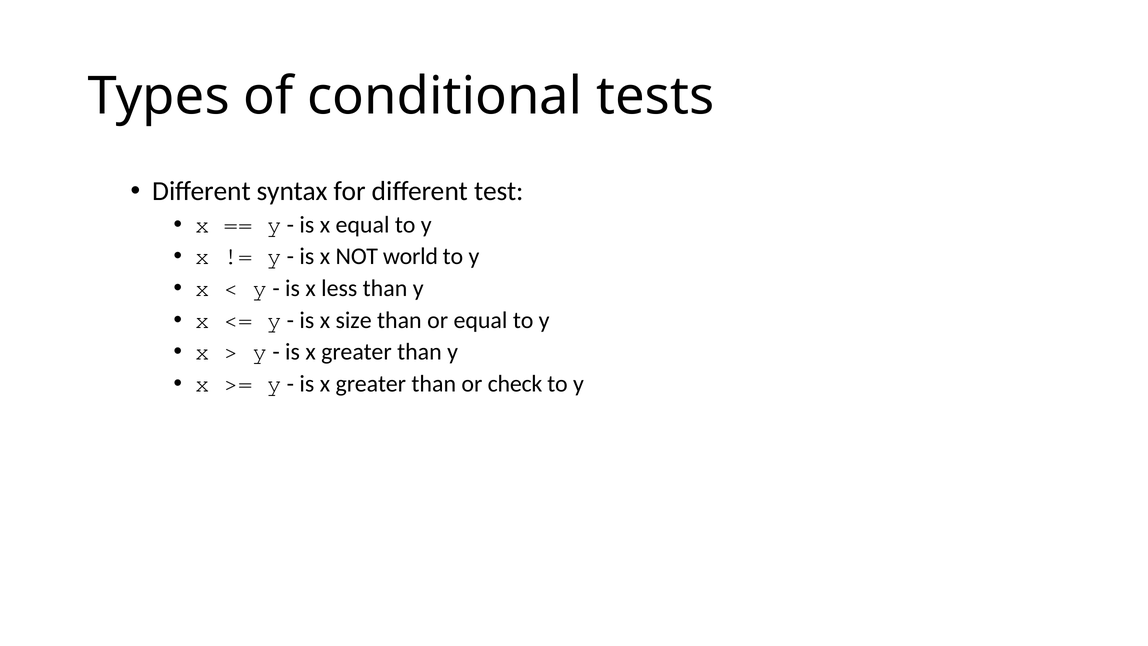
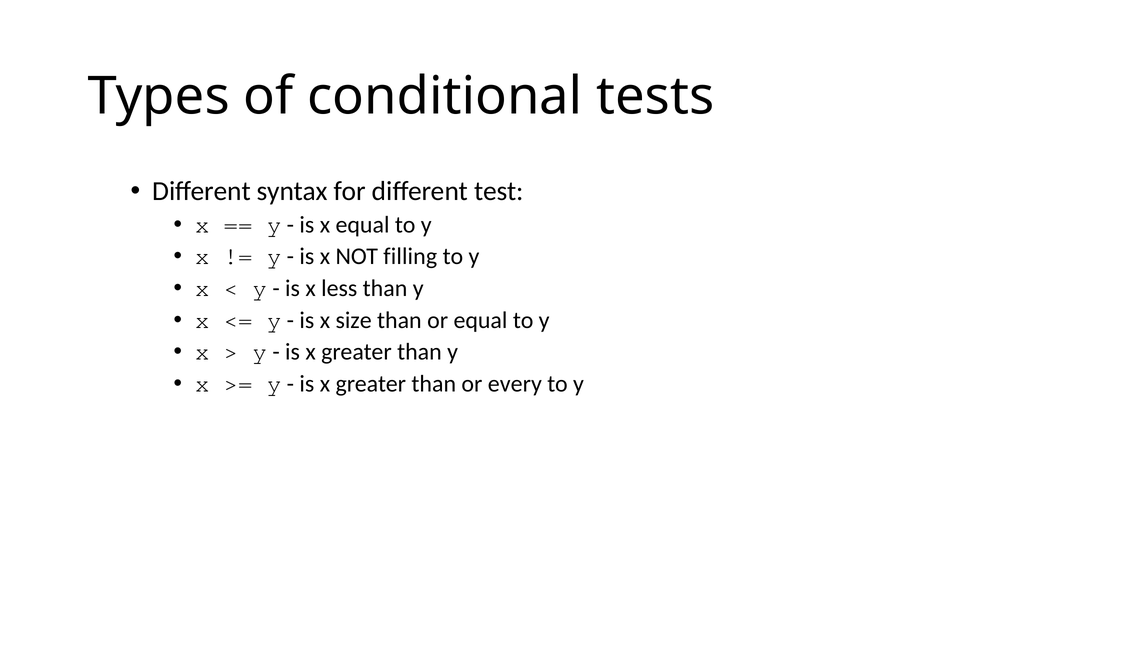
world: world -> filling
check: check -> every
